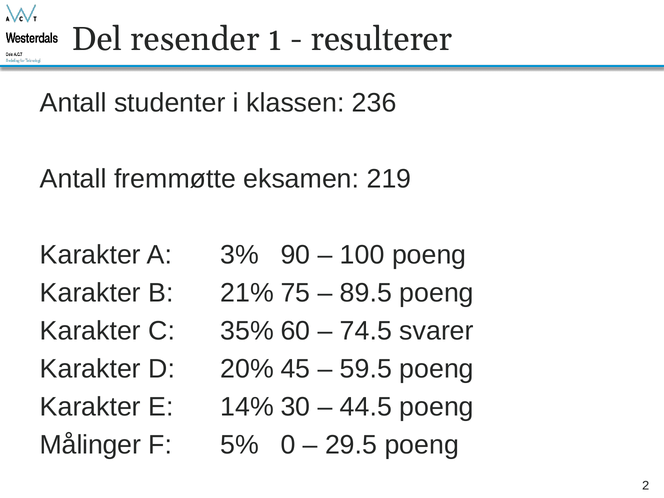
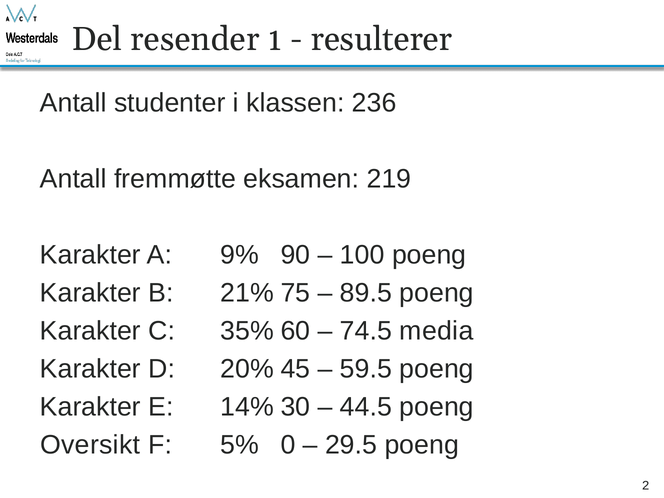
3%: 3% -> 9%
svarer: svarer -> media
Målinger: Målinger -> Oversikt
